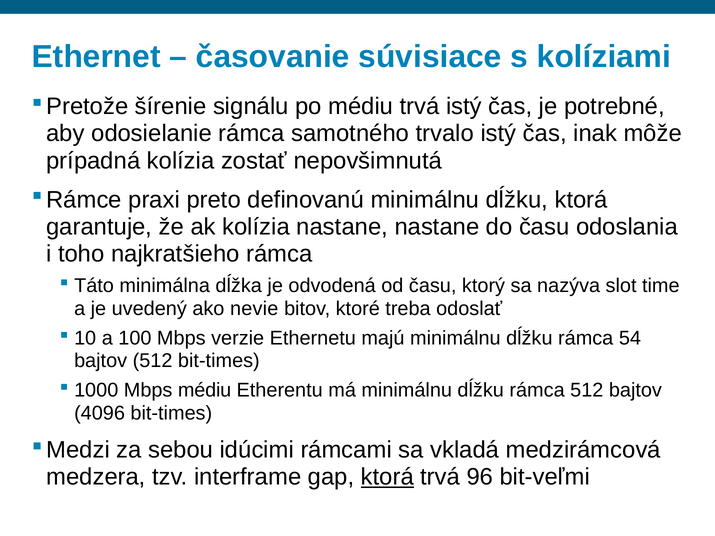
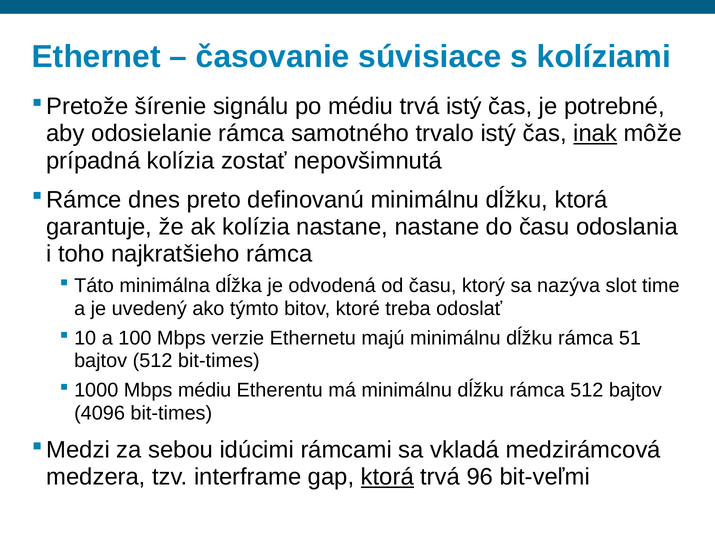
inak underline: none -> present
praxi: praxi -> dnes
nevie: nevie -> týmto
54: 54 -> 51
